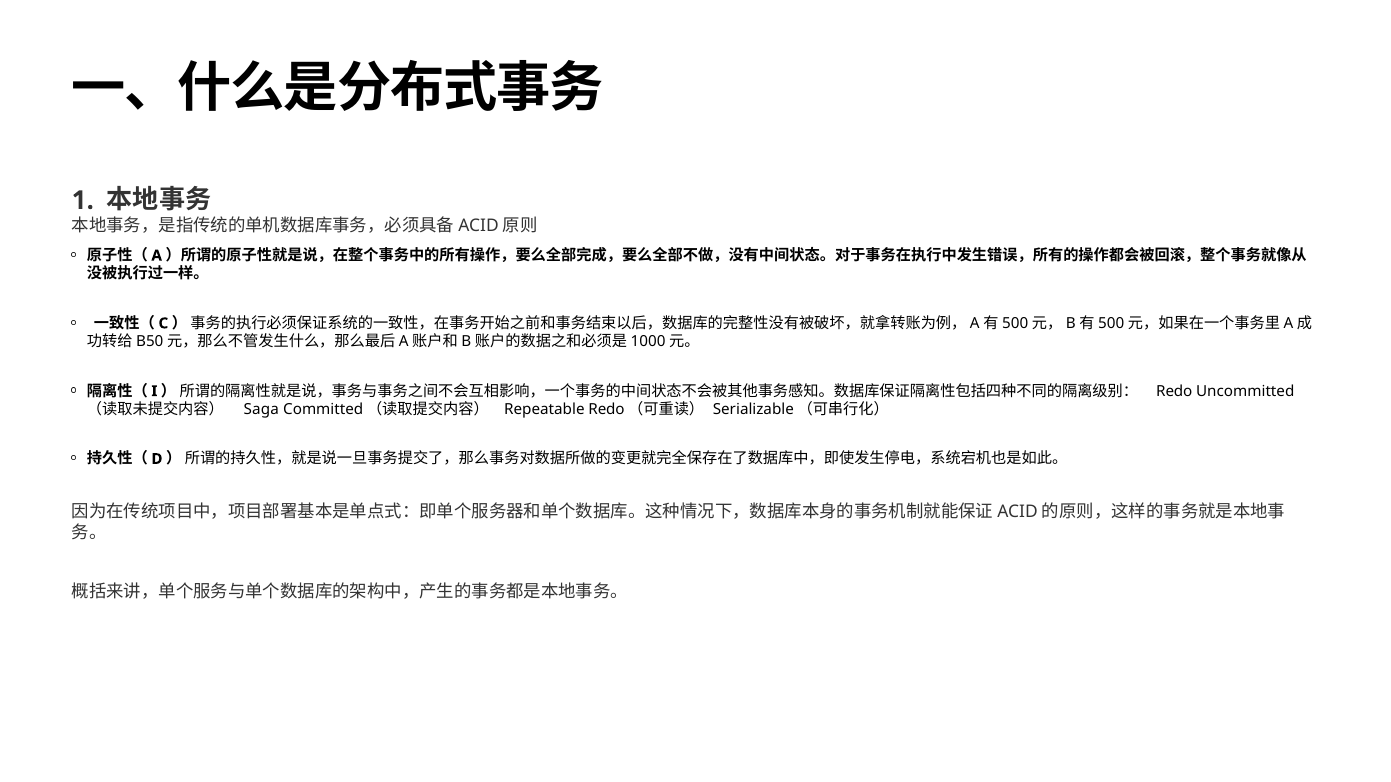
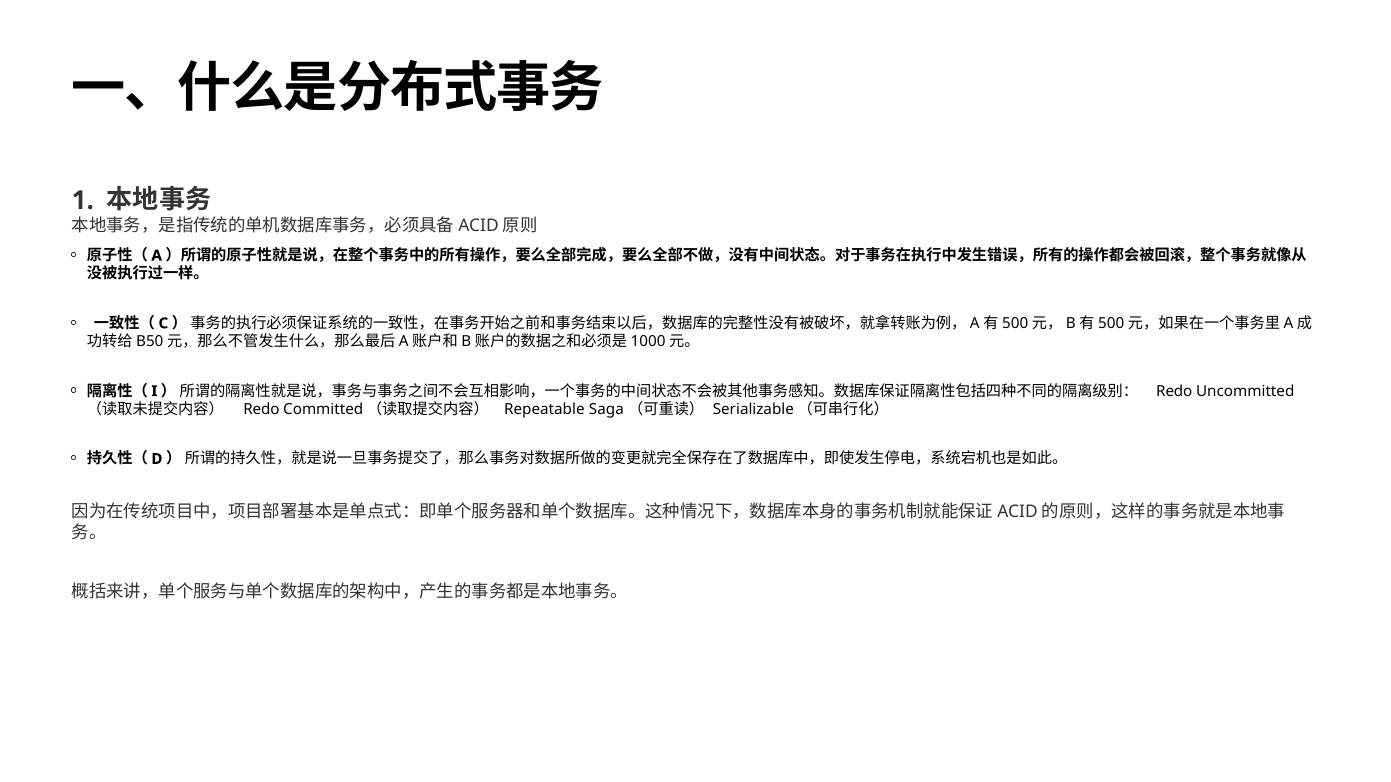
Saga at (261, 410): Saga -> Redo
Repeatable Redo: Redo -> Saga
